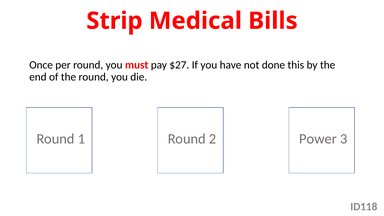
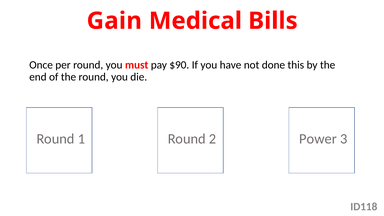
Strip: Strip -> Gain
$27: $27 -> $90
